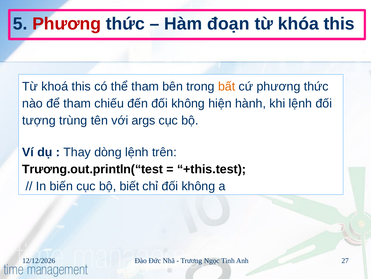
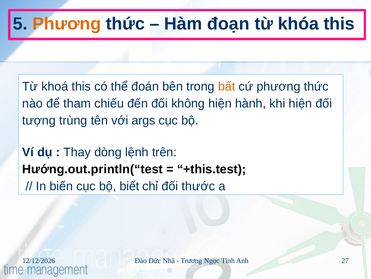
Phương at (67, 24) colour: red -> orange
thể tham: tham -> đoán
khi lệnh: lệnh -> hiện
Trương.out.println(“test: Trương.out.println(“test -> Hướng.out.println(“test
chỉ đối không: không -> thước
